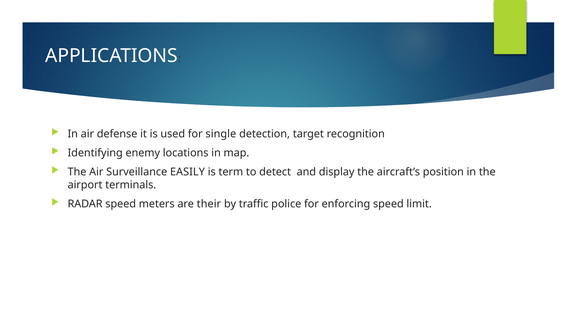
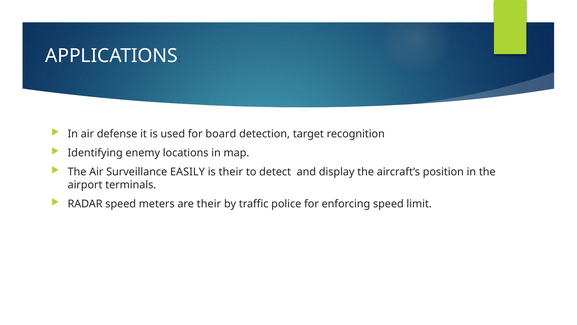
single: single -> board
is term: term -> their
